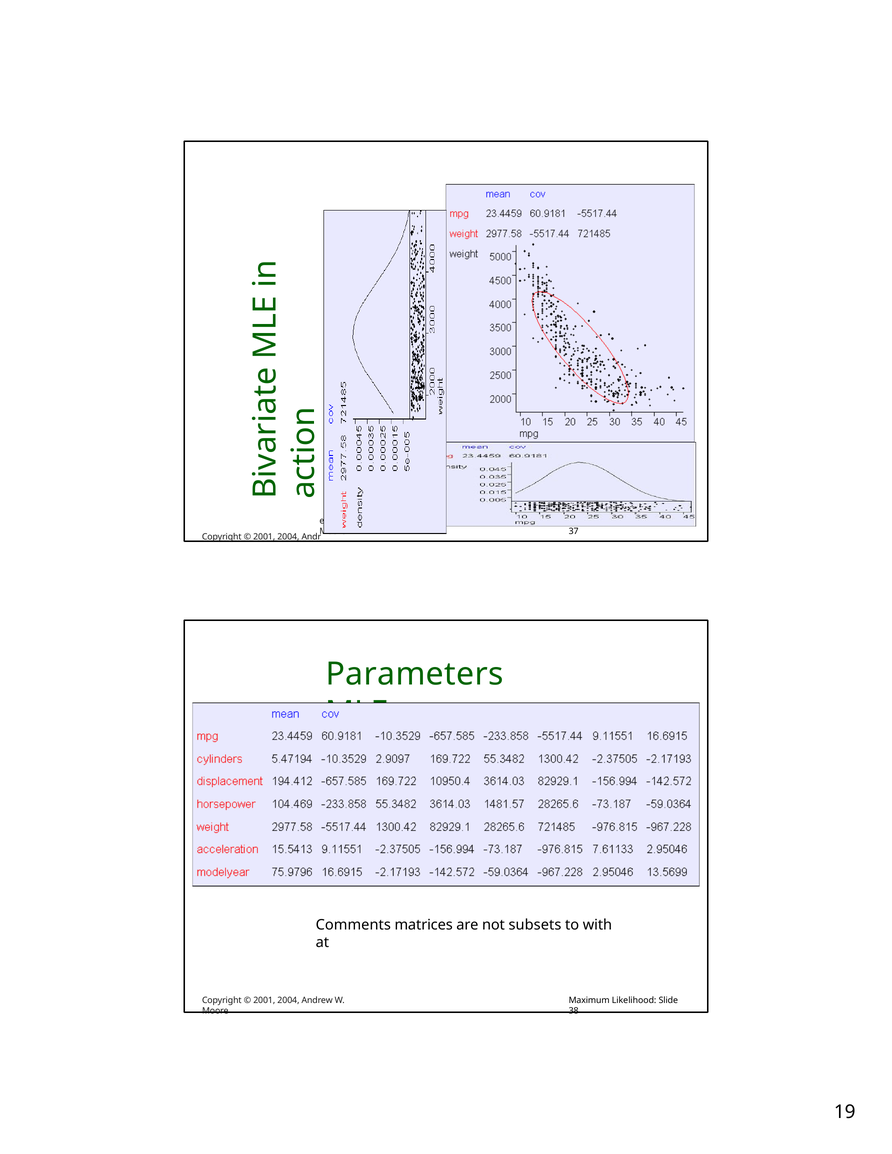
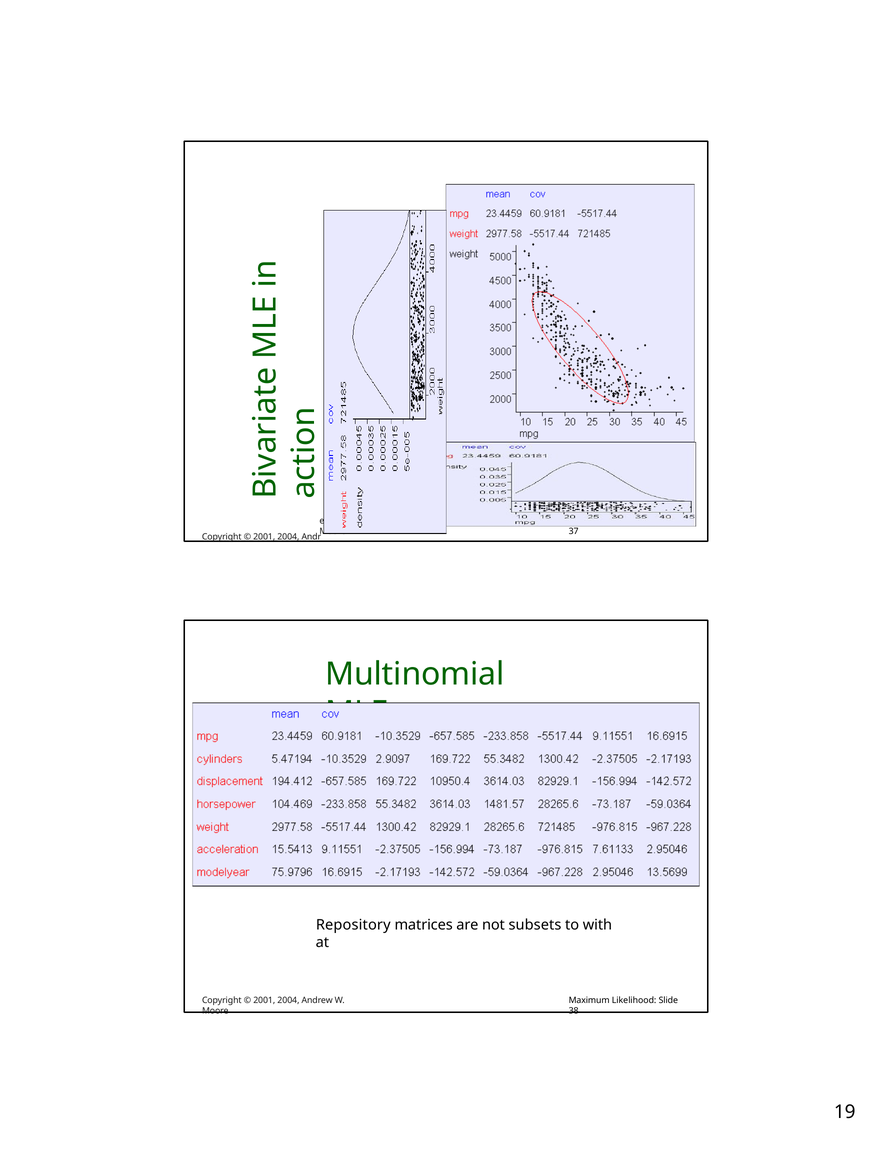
Parameters: Parameters -> Multinomial
Comments: Comments -> Repository
